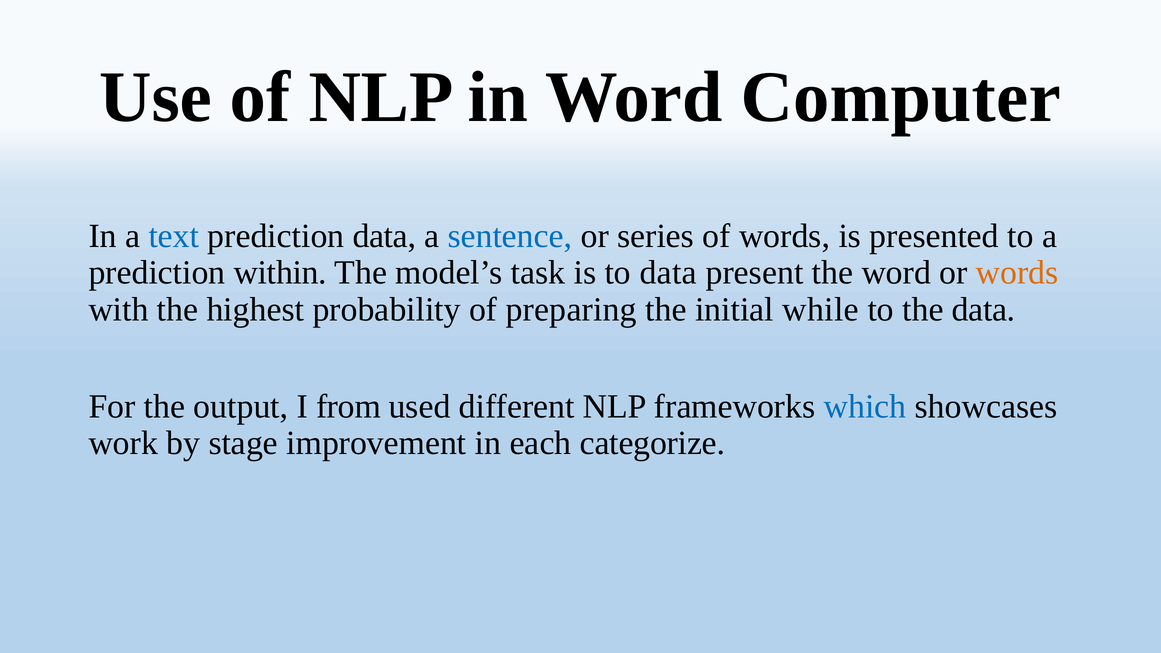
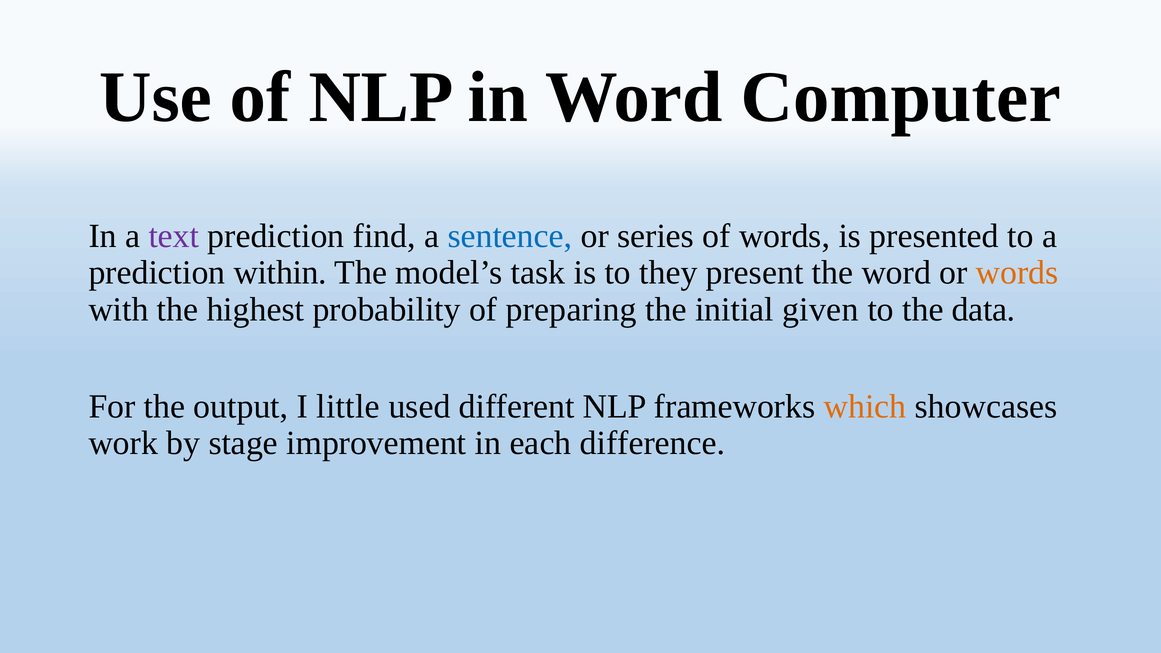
text colour: blue -> purple
prediction data: data -> find
to data: data -> they
while: while -> given
from: from -> little
which colour: blue -> orange
categorize: categorize -> difference
